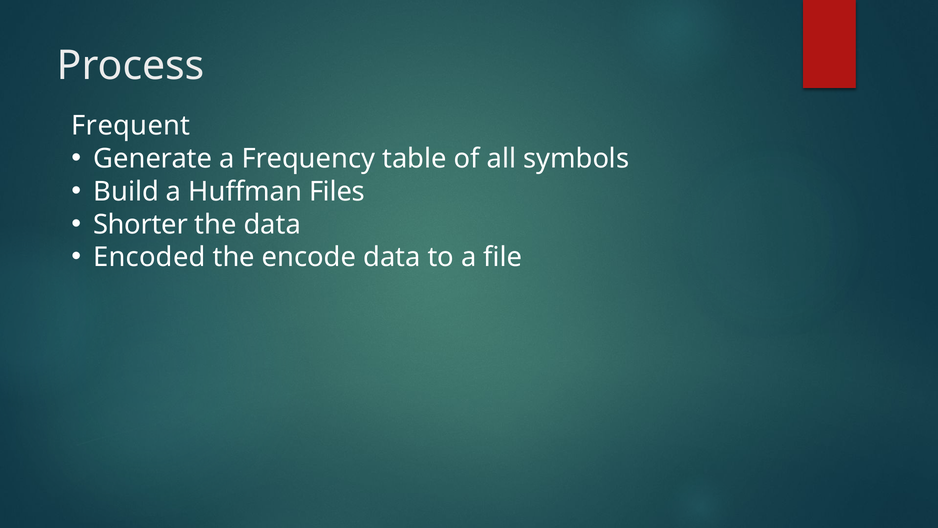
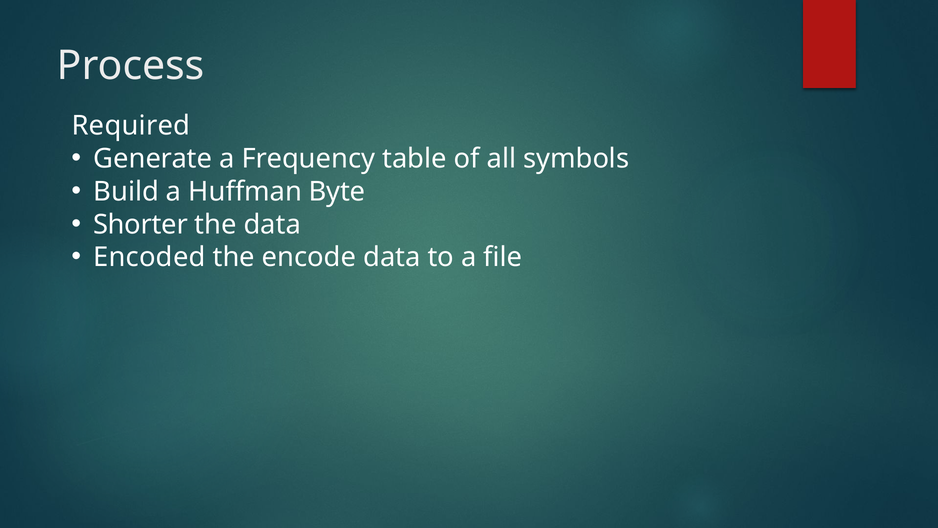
Frequent: Frequent -> Required
Files: Files -> Byte
